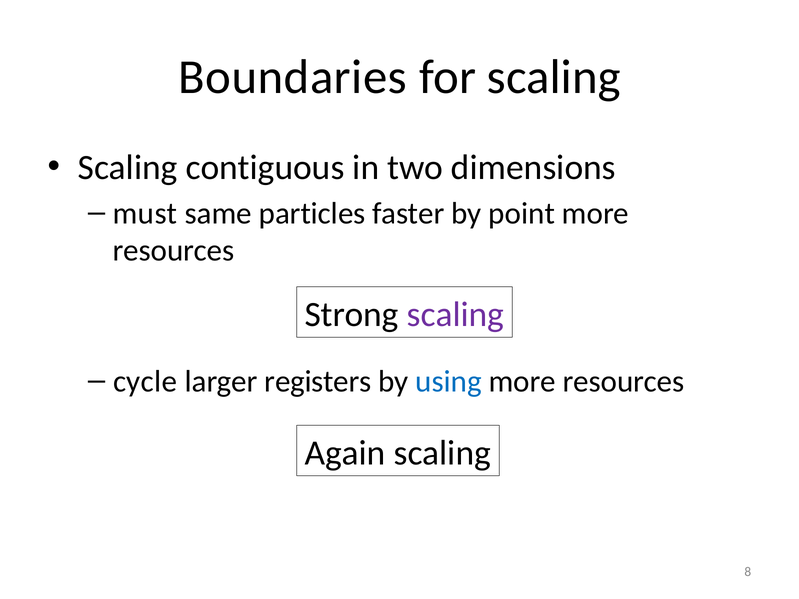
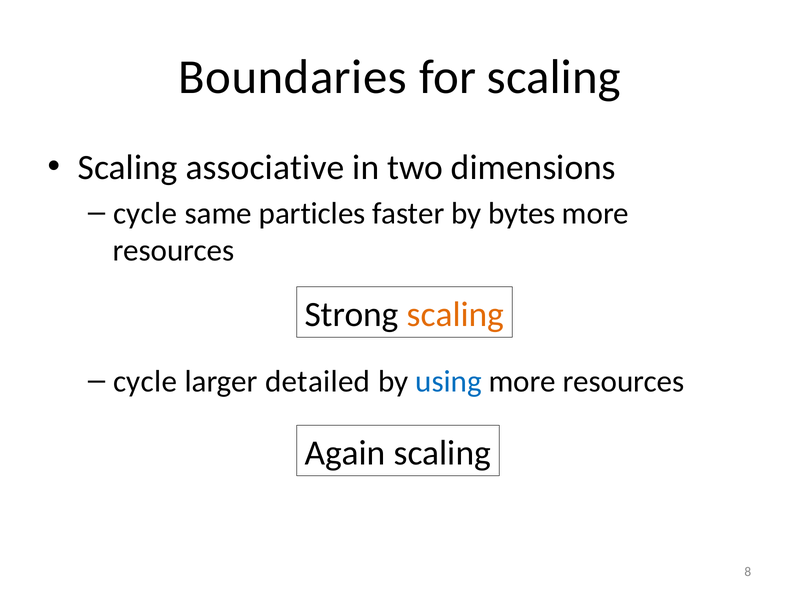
contiguous: contiguous -> associative
must at (145, 213): must -> cycle
point: point -> bytes
scaling at (455, 315) colour: purple -> orange
registers: registers -> detailed
